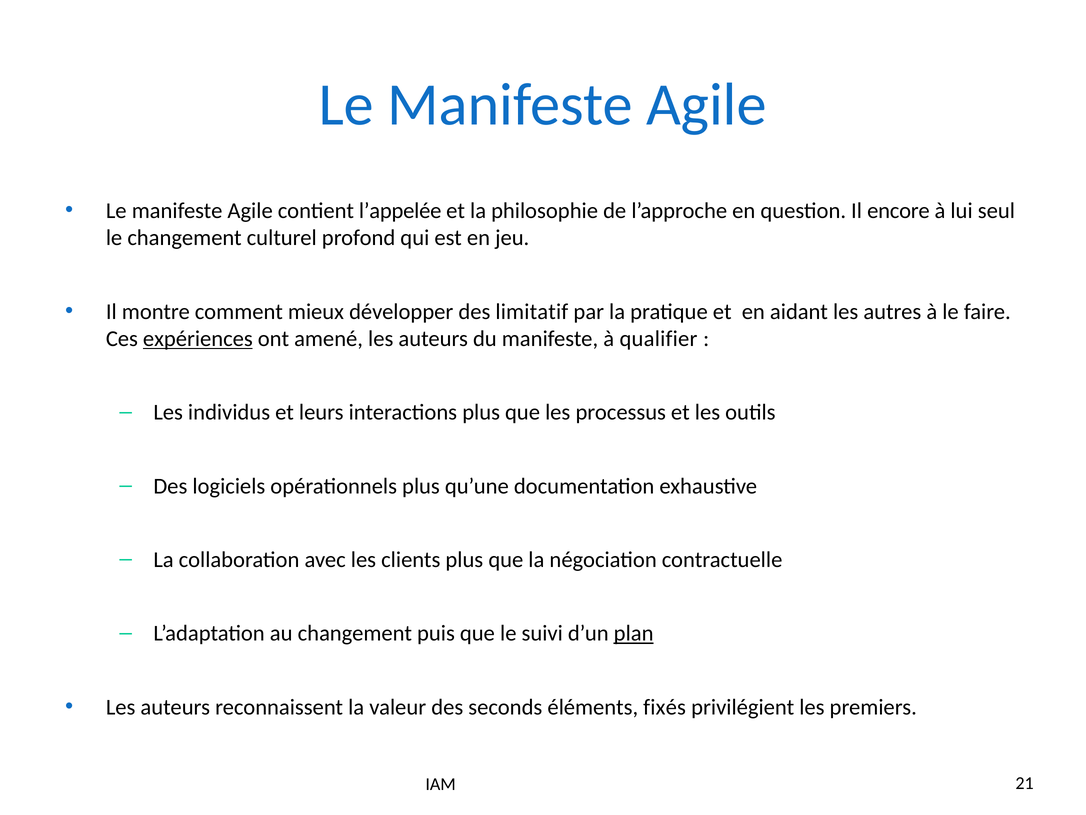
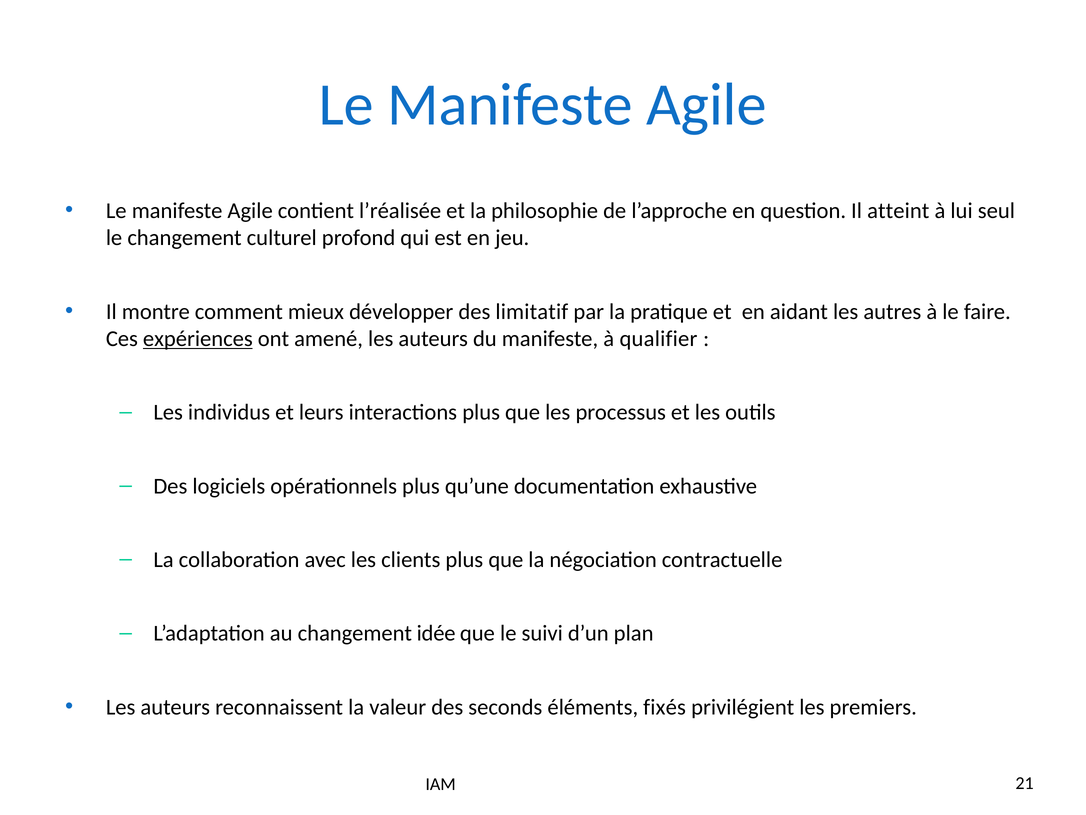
l’appelée: l’appelée -> l’réalisée
encore: encore -> atteint
puis: puis -> idée
plan underline: present -> none
